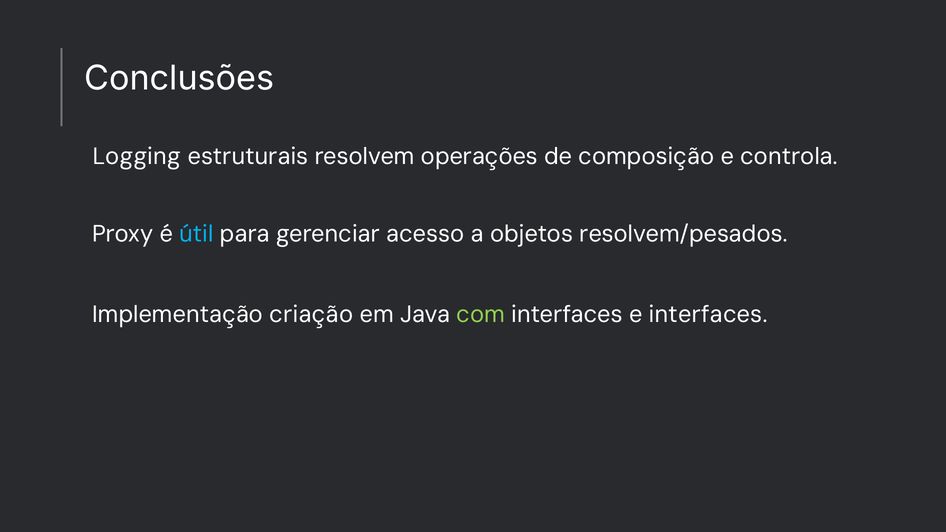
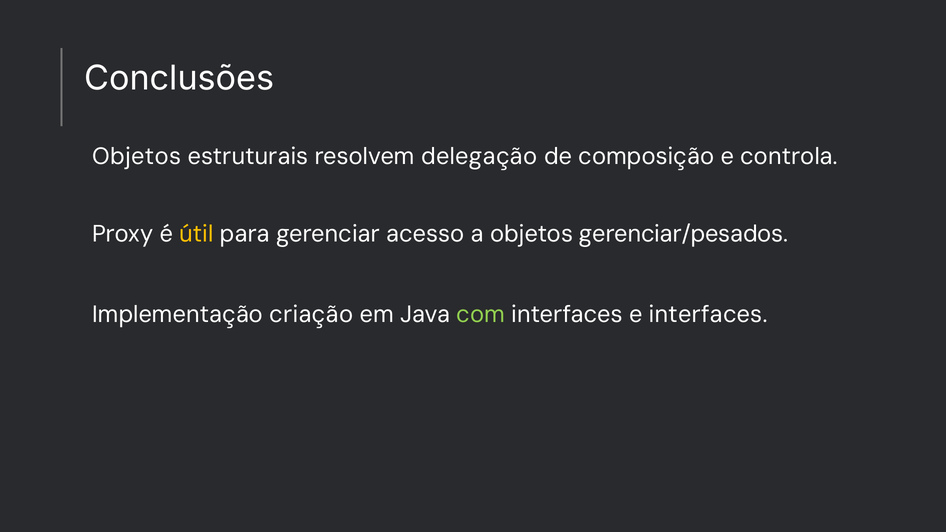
Logging at (137, 157): Logging -> Objetos
operações: operações -> delegação
útil colour: light blue -> yellow
resolvem/pesados: resolvem/pesados -> gerenciar/pesados
